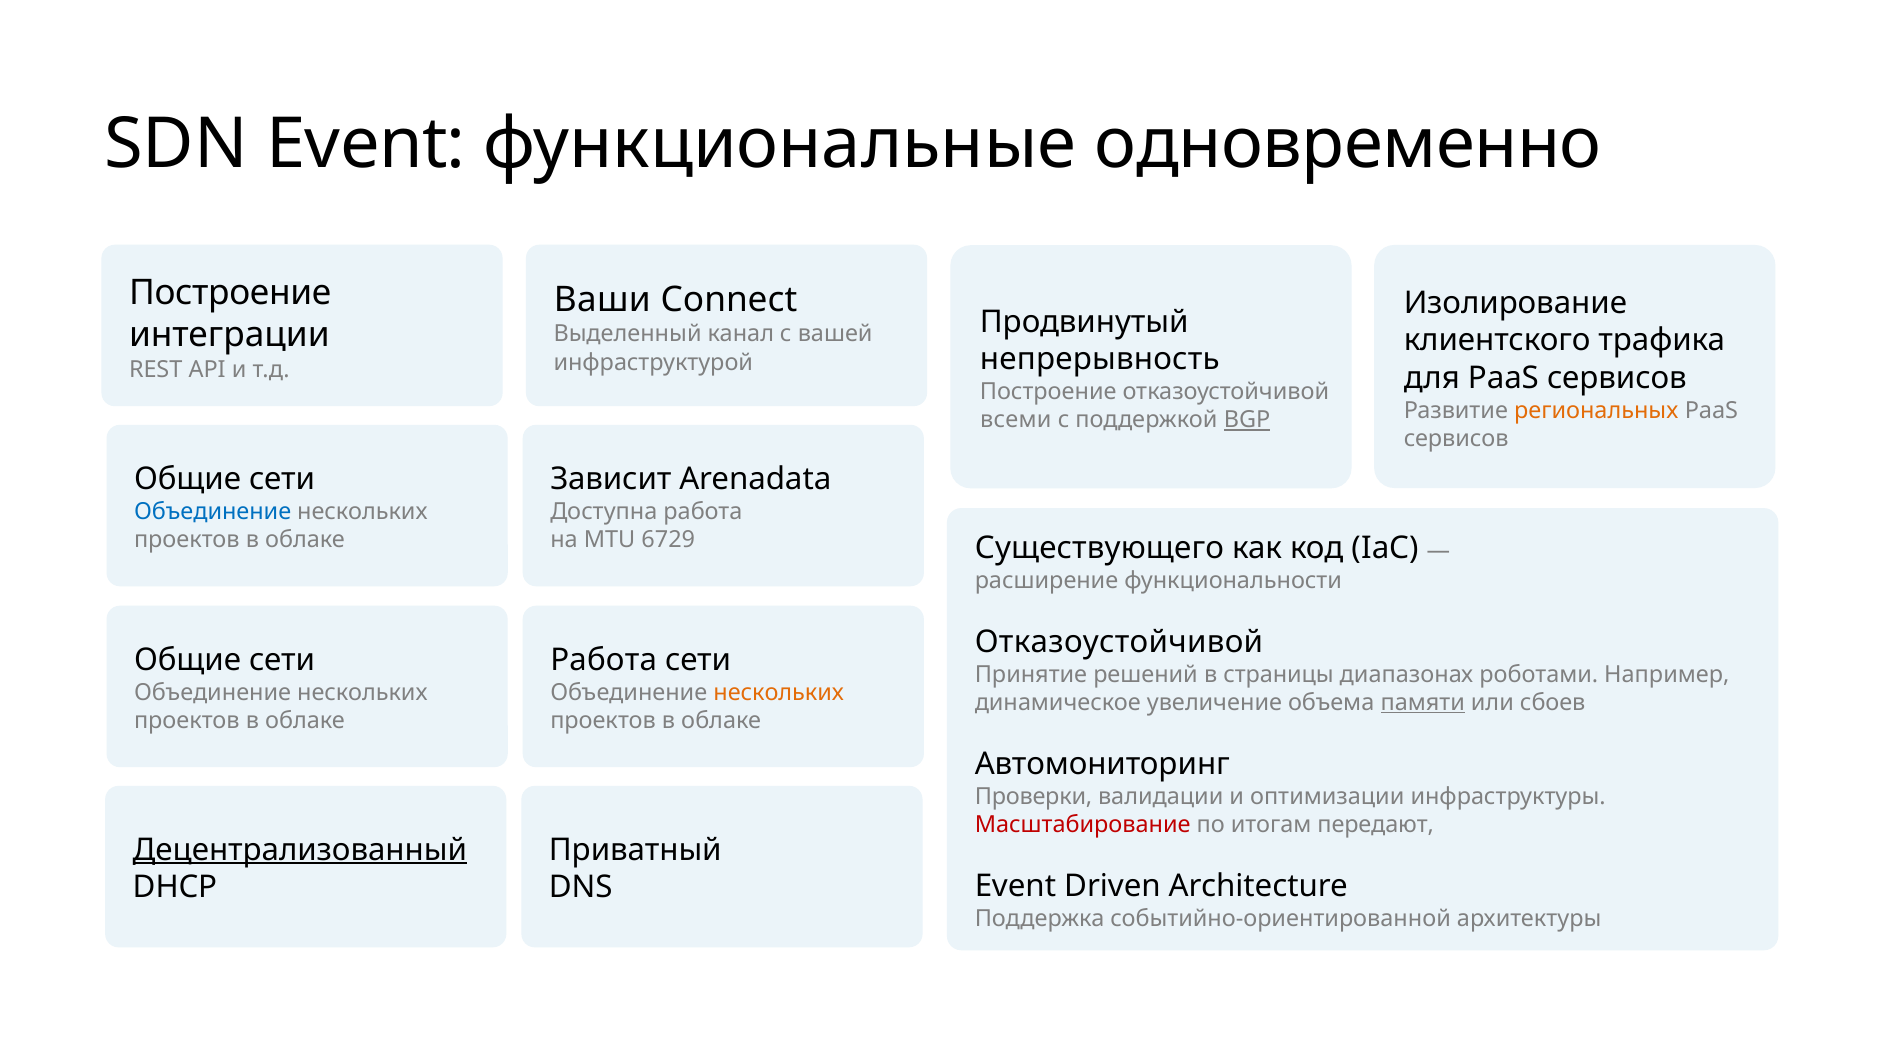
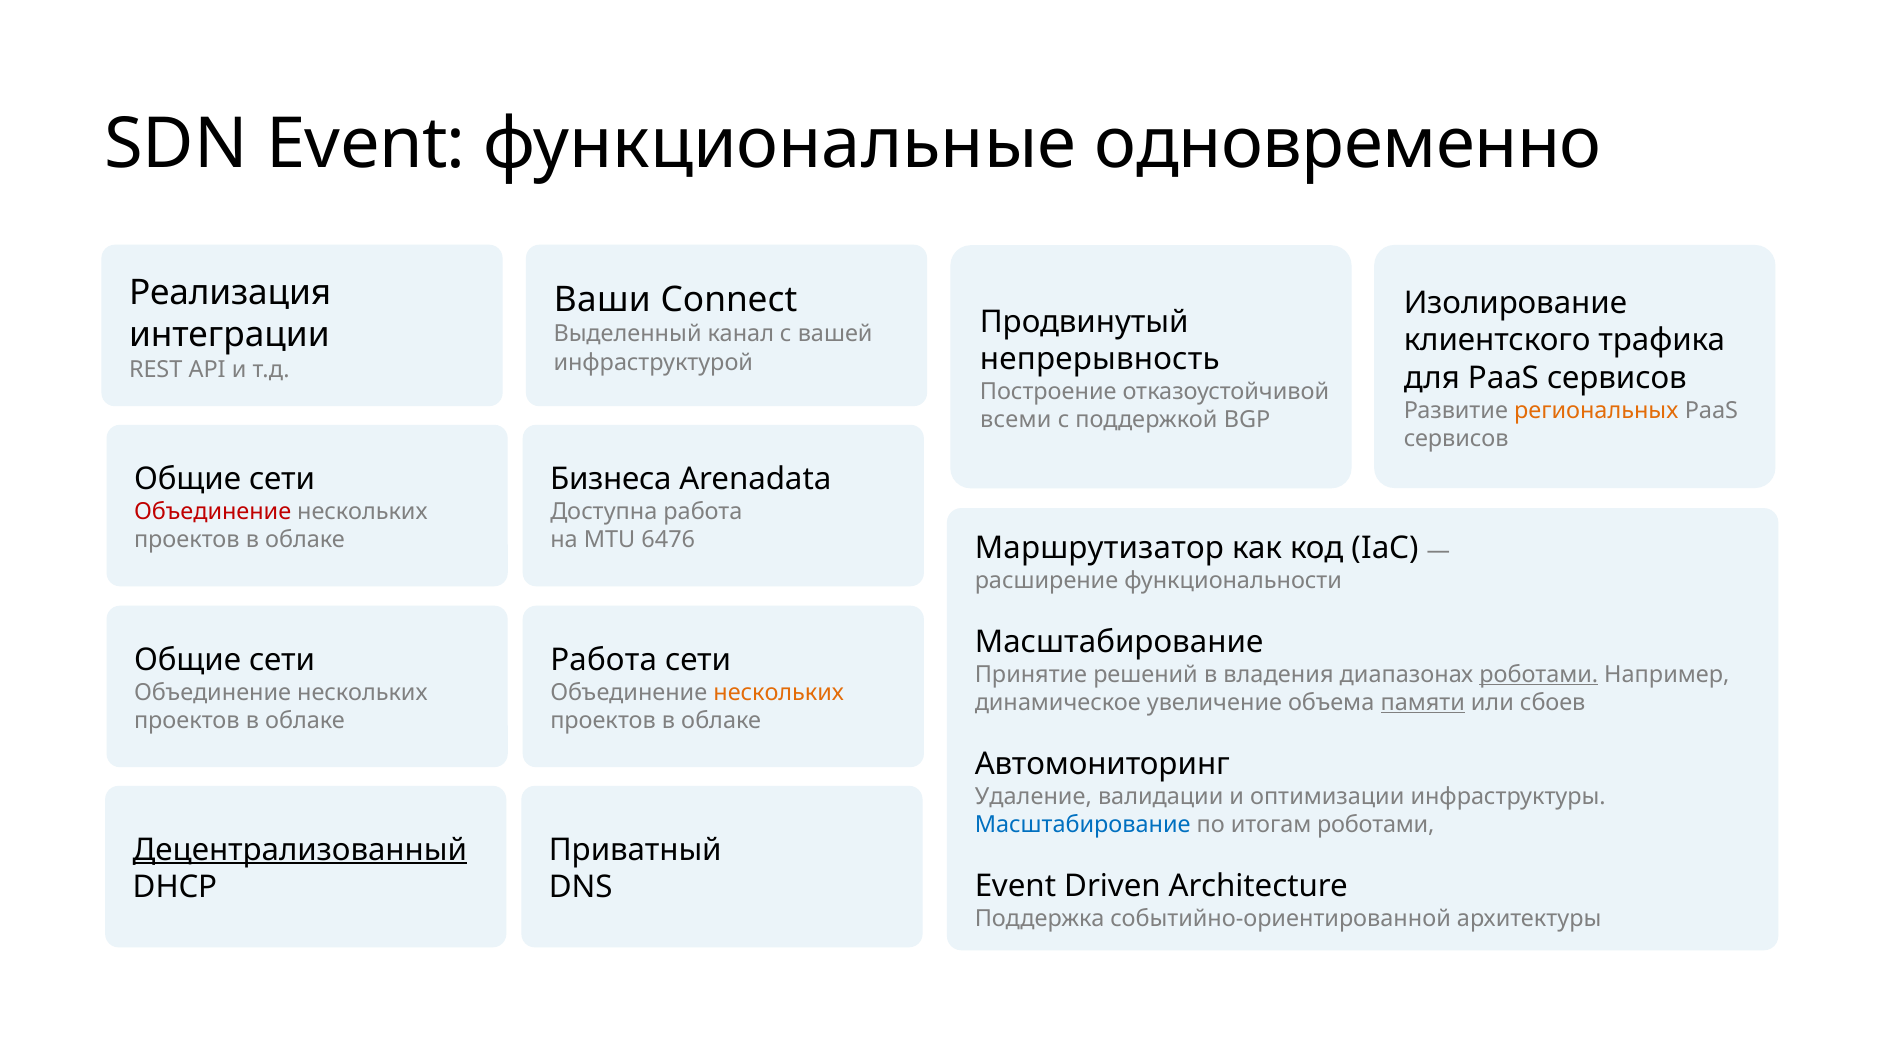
Построение at (230, 293): Построение -> Реализация
BGP underline: present -> none
Зависит: Зависит -> Бизнеса
Объединение at (213, 512) colour: blue -> red
6729: 6729 -> 6476
Существующего: Существующего -> Маршрутизатор
Отказоустойчивой at (1119, 642): Отказоустойчивой -> Масштабирование
страницы: страницы -> владения
роботами at (1539, 675) underline: none -> present
Проверки: Проверки -> Удаление
Масштабирование at (1083, 825) colour: red -> blue
итогам передают: передают -> роботами
